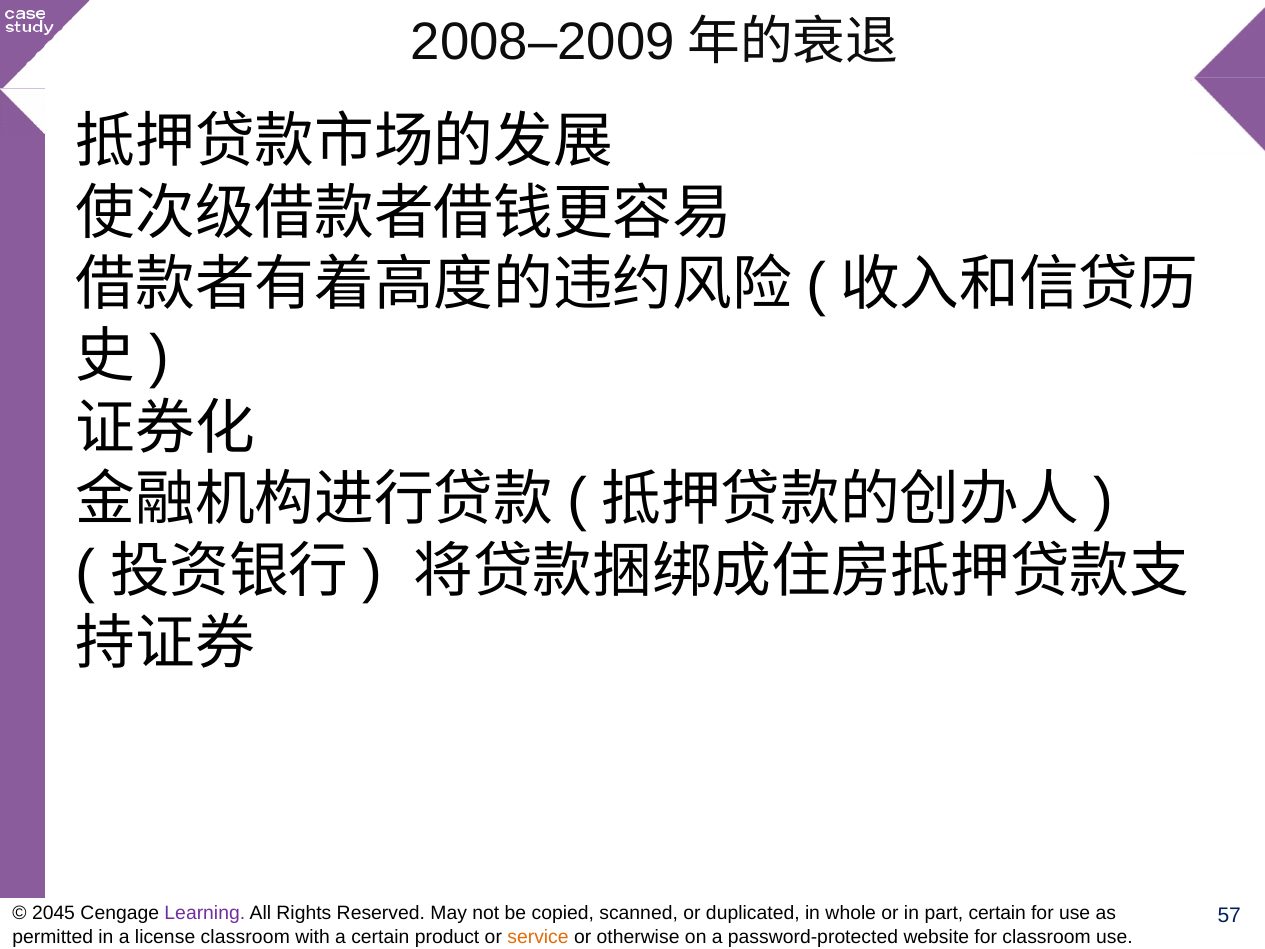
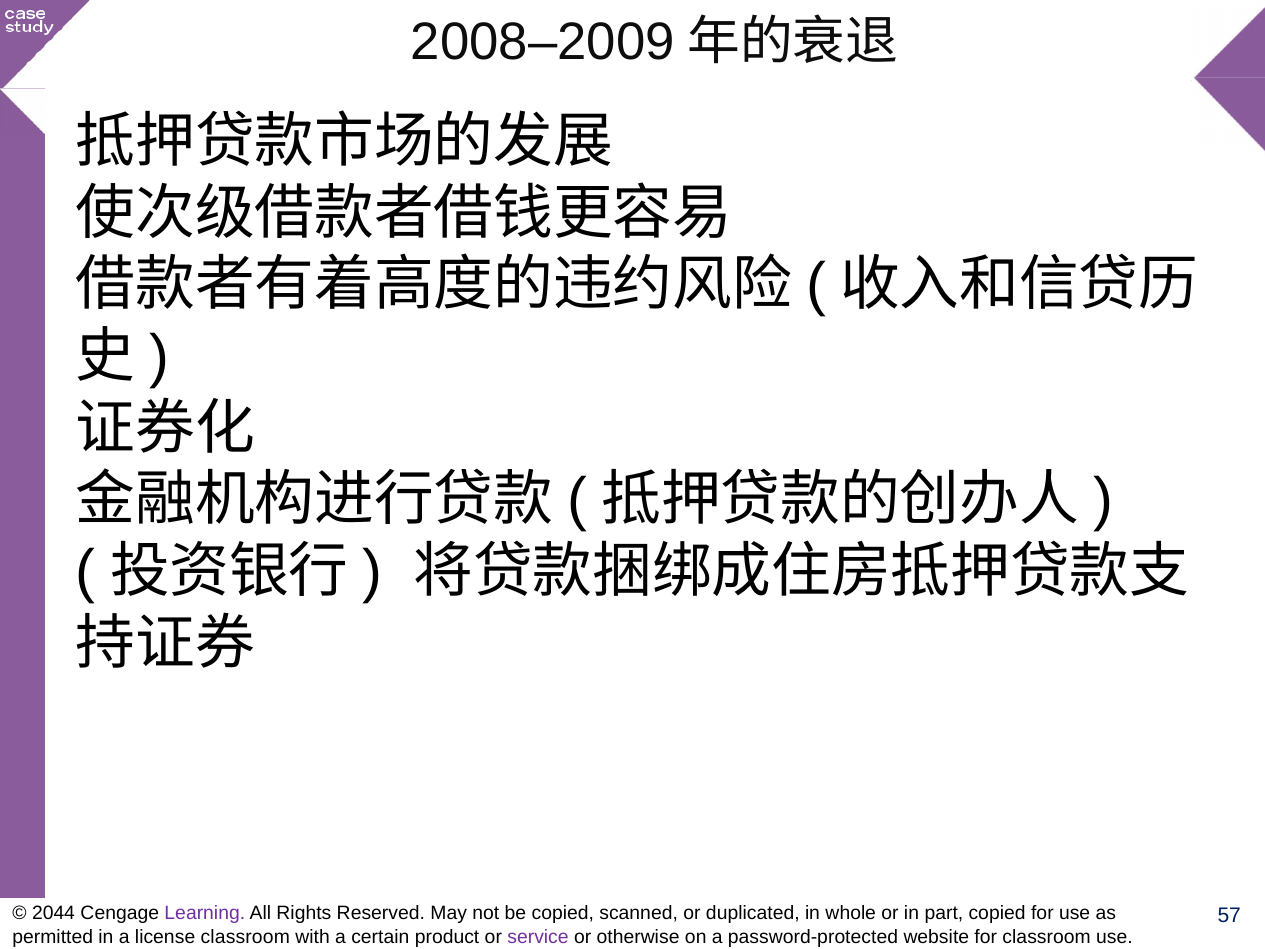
2045: 2045 -> 2044
part certain: certain -> copied
service colour: orange -> purple
